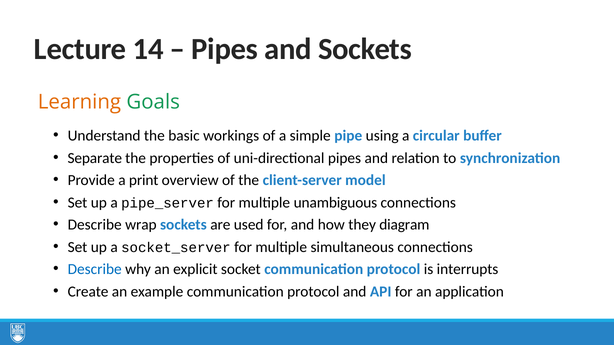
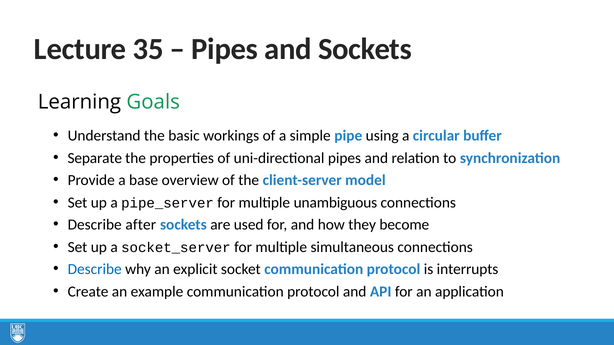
14: 14 -> 35
Learning colour: orange -> black
print: print -> base
wrap: wrap -> after
diagram: diagram -> become
